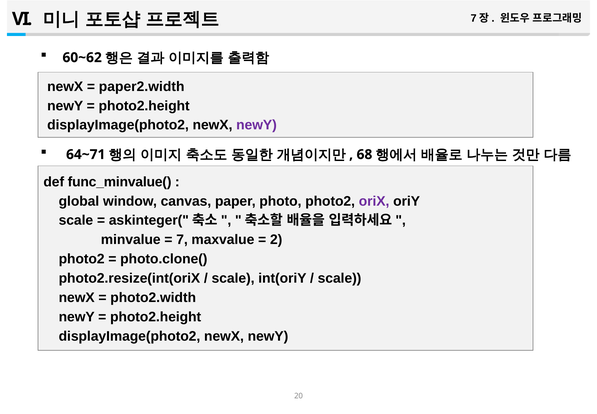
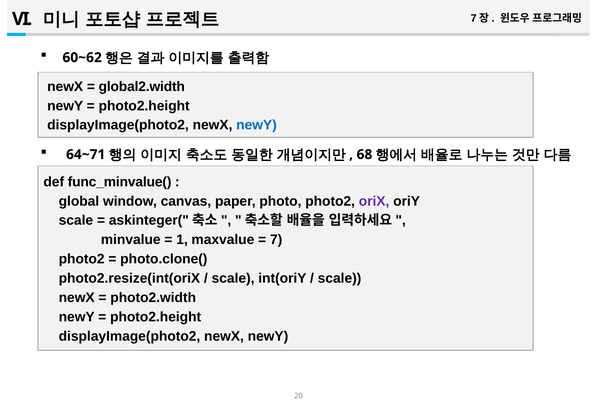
paper2.width: paper2.width -> global2.width
newY at (256, 125) colour: purple -> blue
7: 7 -> 1
2: 2 -> 7
